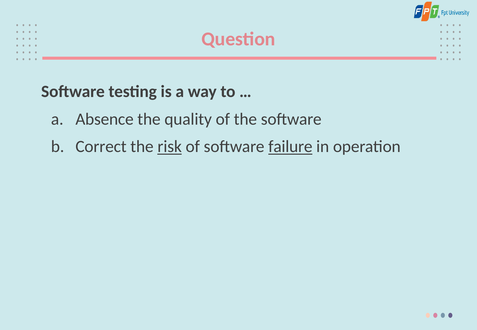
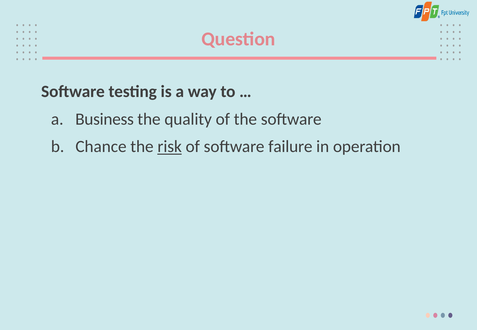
Absence: Absence -> Business
Correct: Correct -> Chance
failure underline: present -> none
